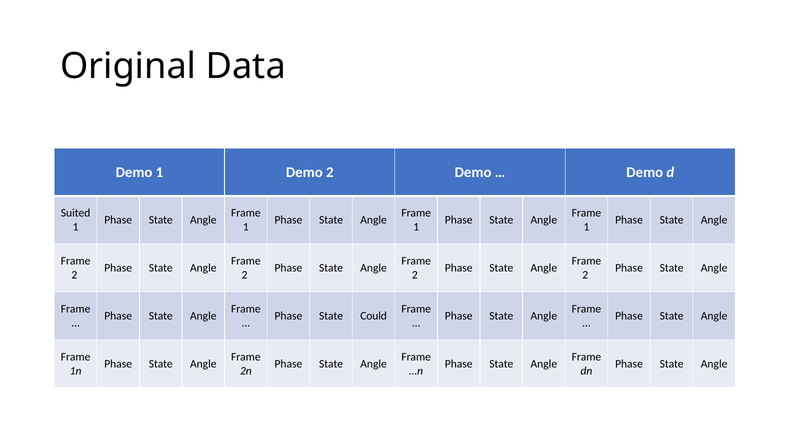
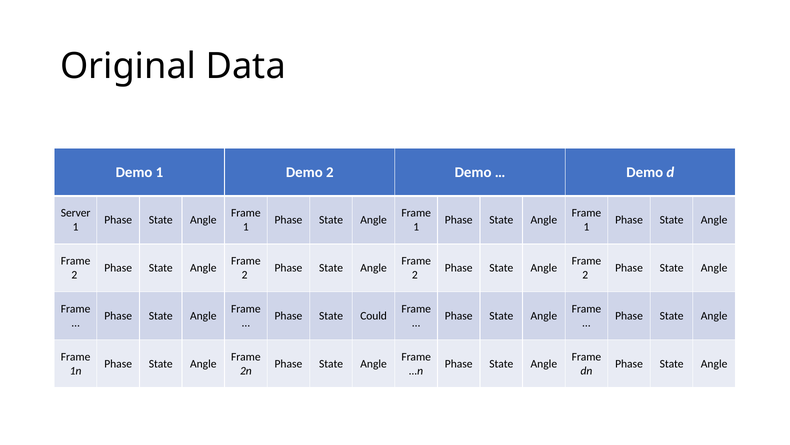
Suited: Suited -> Server
